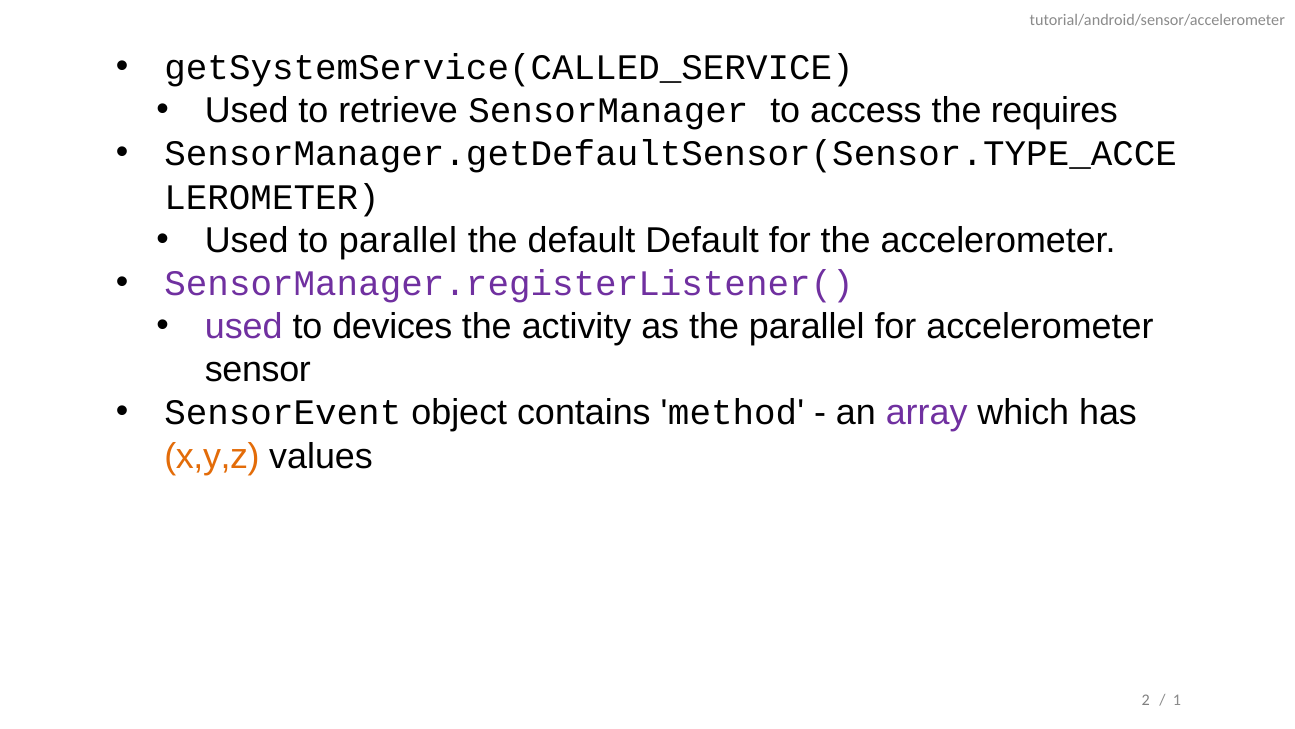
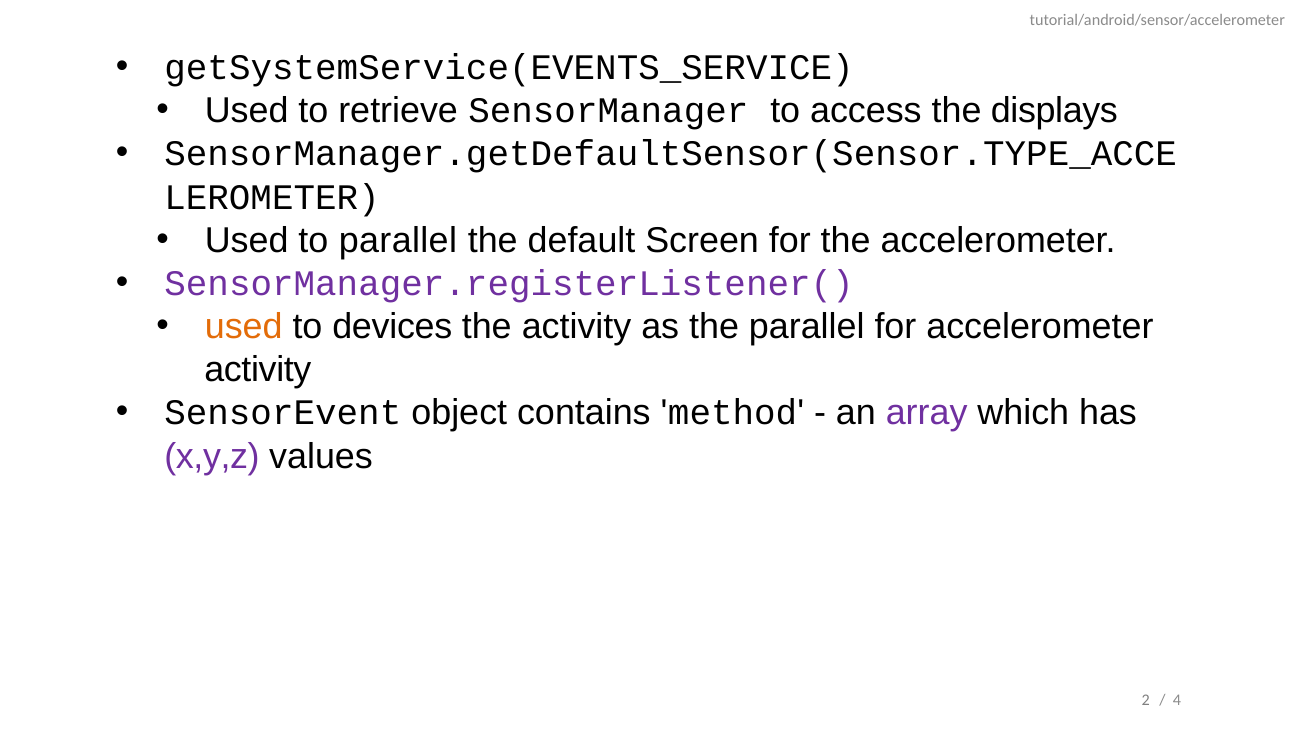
getSystemService(CALLED_SERVICE: getSystemService(CALLED_SERVICE -> getSystemService(EVENTS_SERVICE
requires: requires -> displays
default Default: Default -> Screen
used at (244, 327) colour: purple -> orange
sensor at (258, 370): sensor -> activity
x,y,z colour: orange -> purple
1: 1 -> 4
